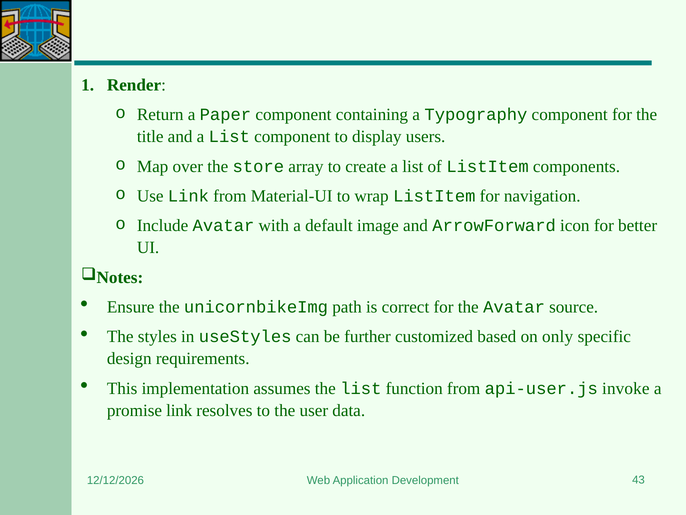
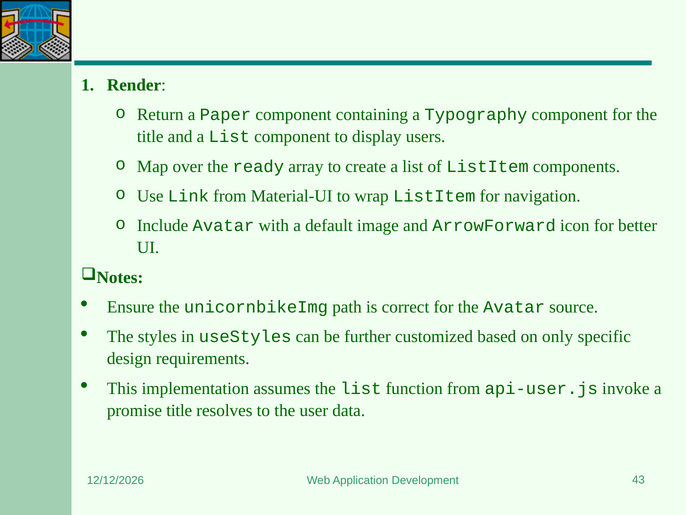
store: store -> ready
promise link: link -> title
